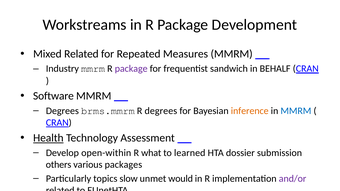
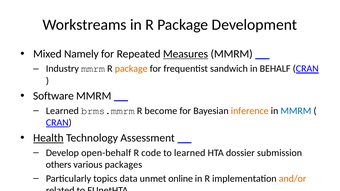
Mixed Related: Related -> Namely
Measures underline: none -> present
package at (131, 69) colour: purple -> orange
Degrees at (62, 111): Degrees -> Learned
R degrees: degrees -> become
open-within: open-within -> open-behalf
what: what -> code
slow: slow -> data
would: would -> online
and/or colour: purple -> orange
